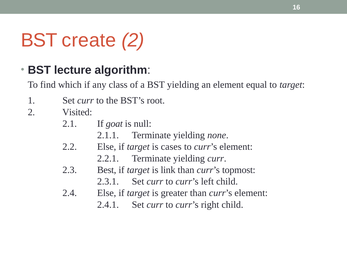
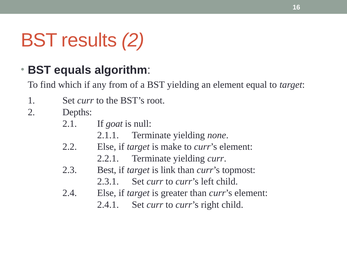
create: create -> results
lecture: lecture -> equals
class: class -> from
Visited: Visited -> Depths
cases: cases -> make
